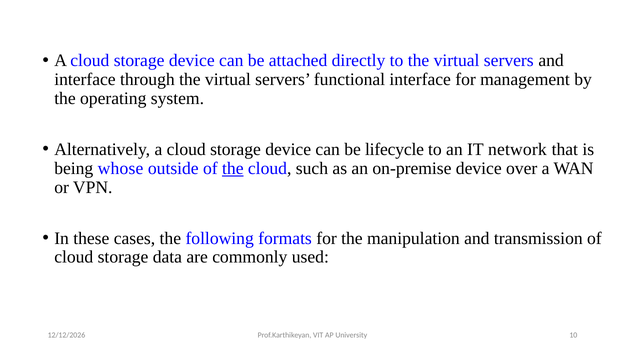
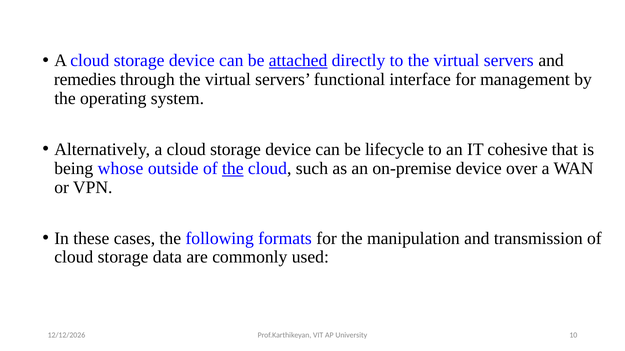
attached underline: none -> present
interface at (85, 80): interface -> remedies
network: network -> cohesive
